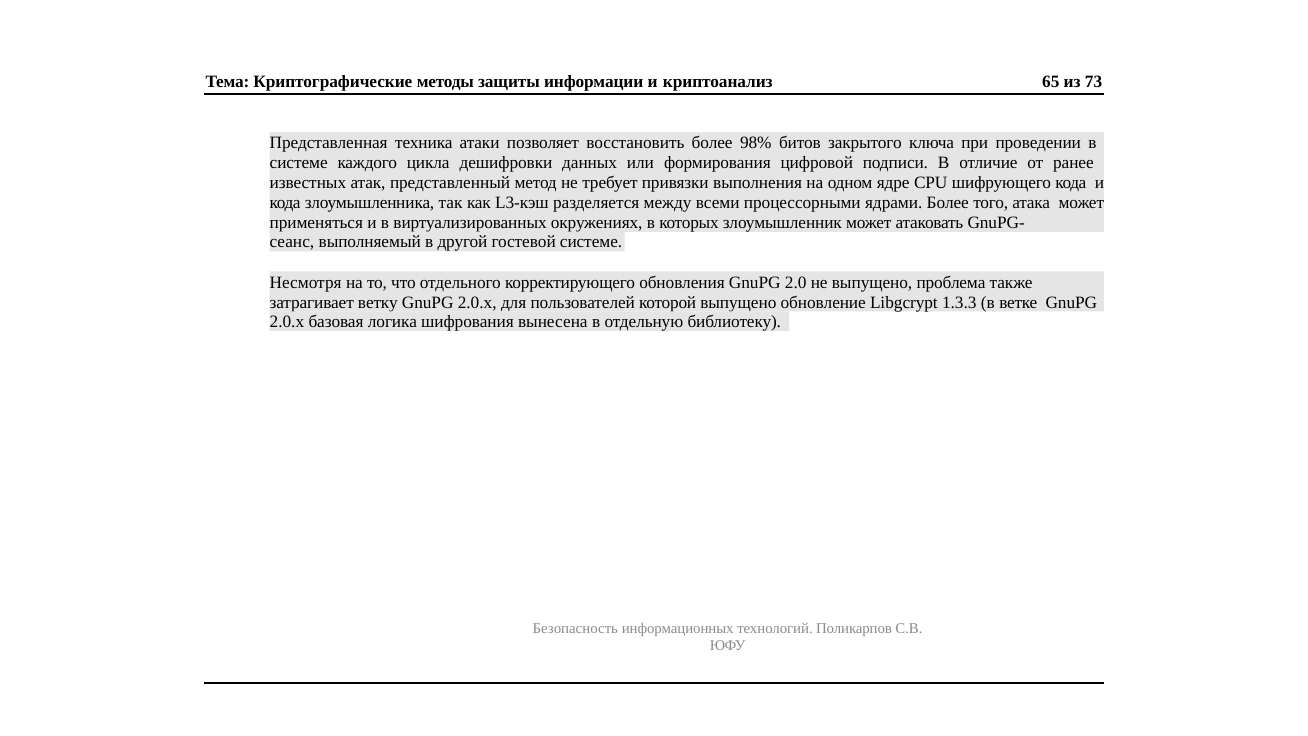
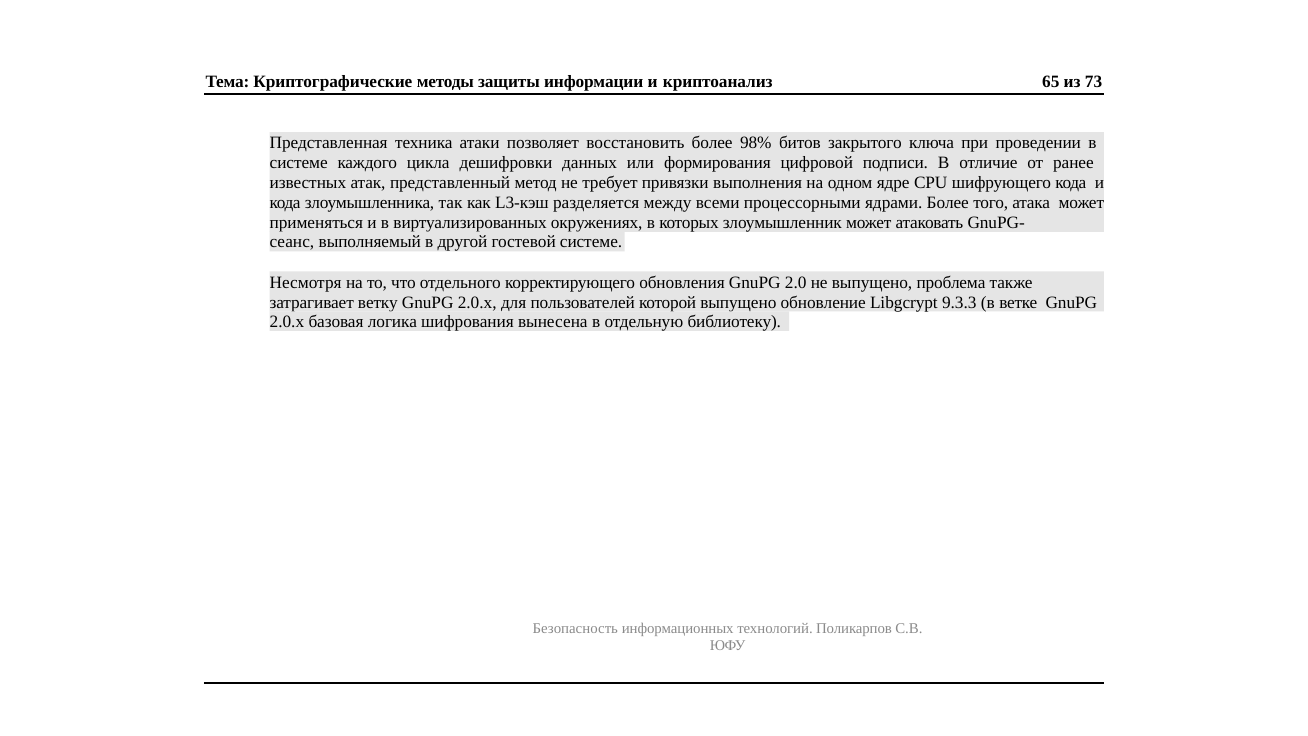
1.3.3: 1.3.3 -> 9.3.3
